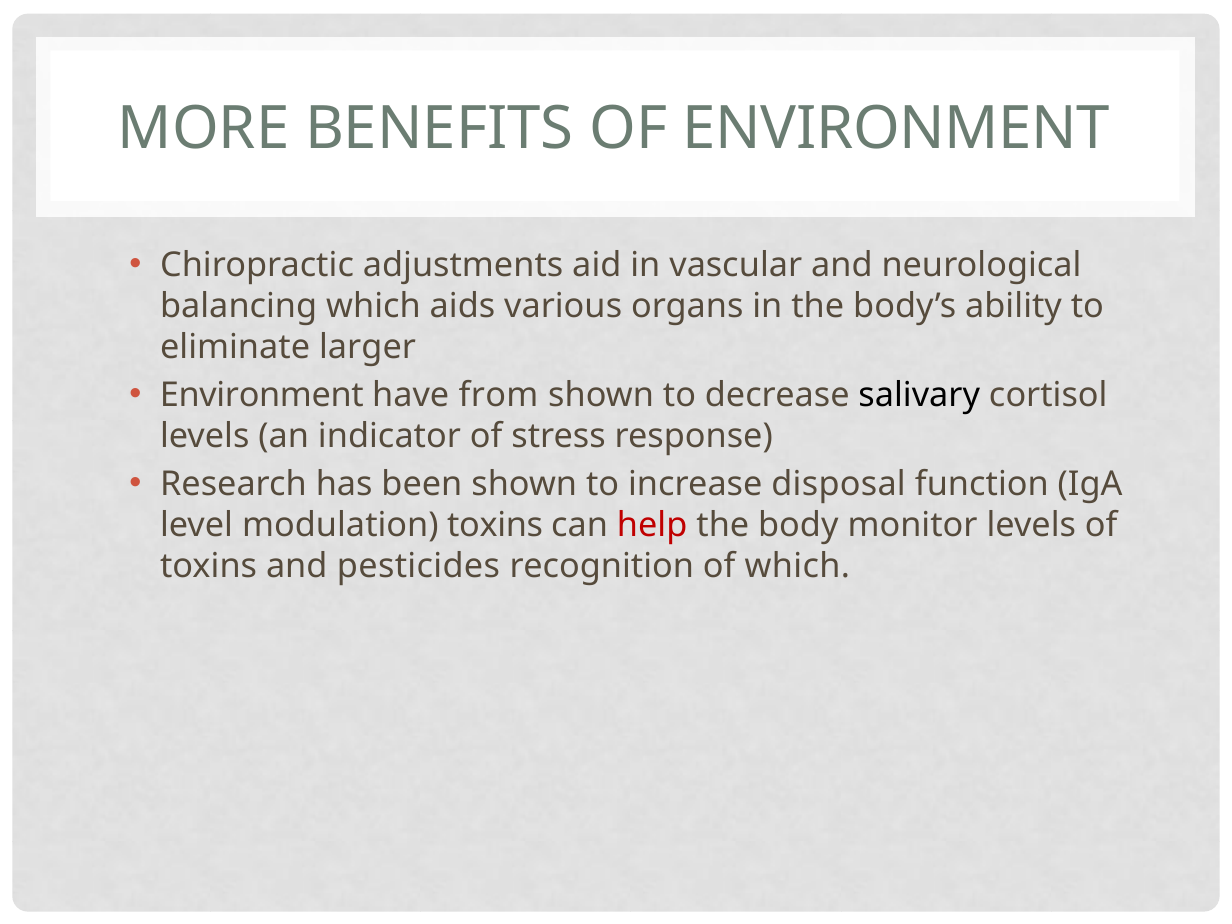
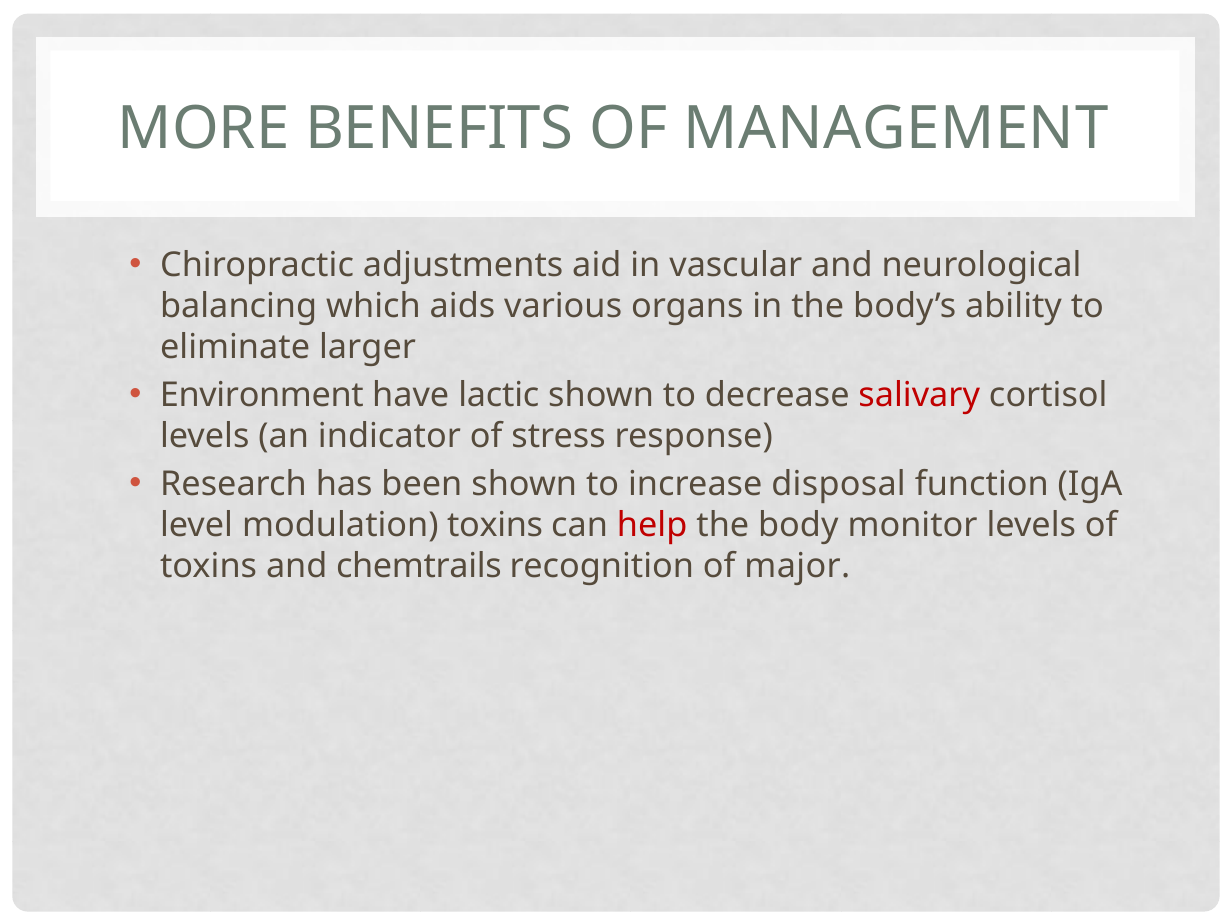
OF ENVIRONMENT: ENVIRONMENT -> MANAGEMENT
from: from -> lactic
salivary colour: black -> red
pesticides: pesticides -> chemtrails
of which: which -> major
